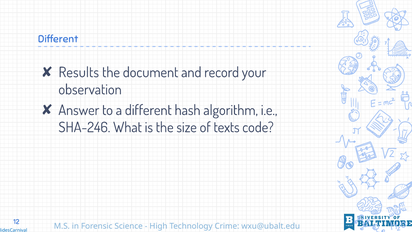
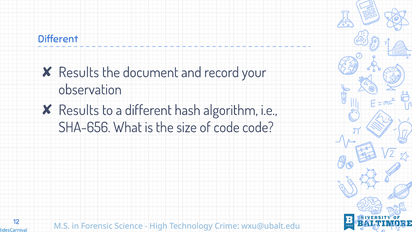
Answer at (79, 110): Answer -> Results
SHA-246: SHA-246 -> SHA-656
of texts: texts -> code
